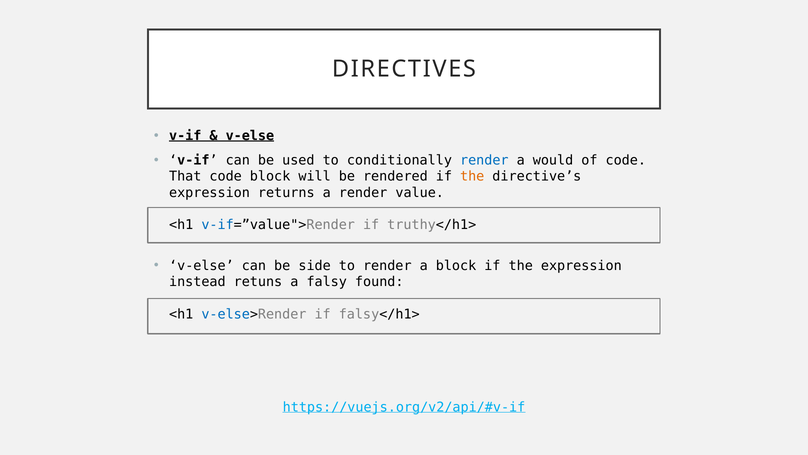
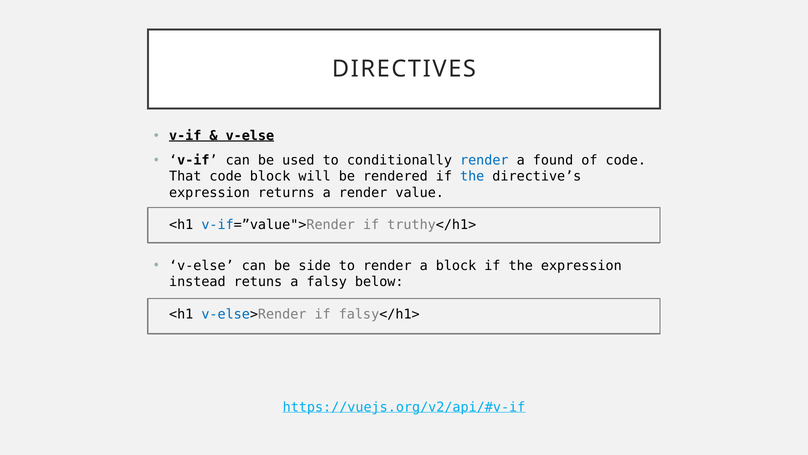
would: would -> found
the at (472, 176) colour: orange -> blue
found: found -> below
